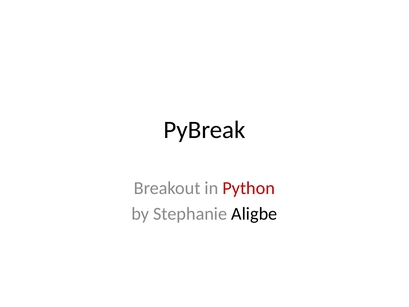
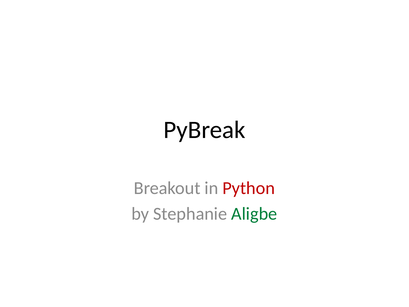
Aligbe colour: black -> green
